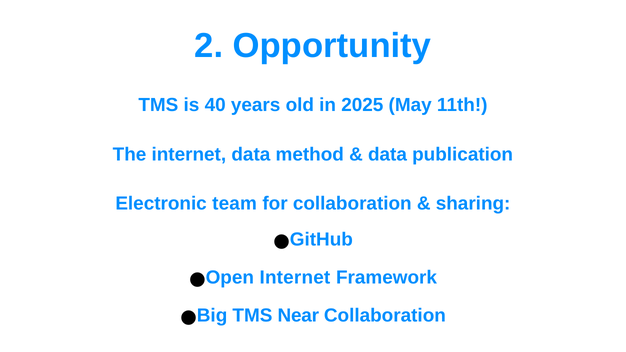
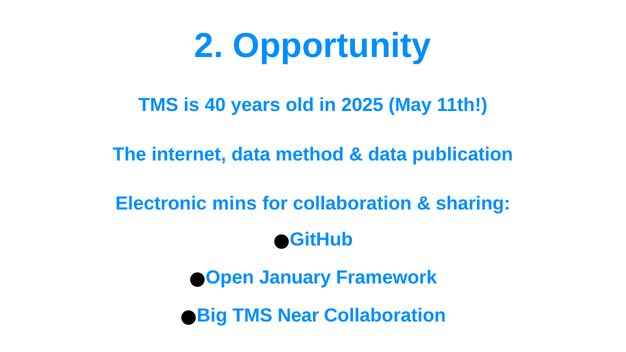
team: team -> mins
Internet at (295, 277): Internet -> January
